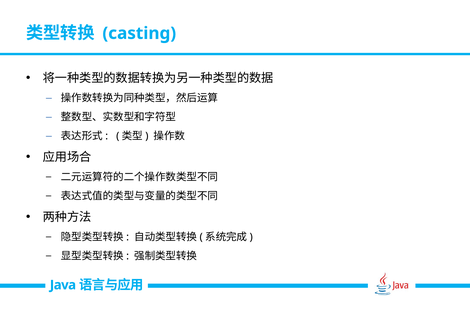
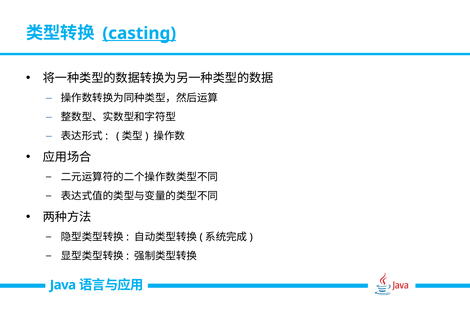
casting underline: none -> present
